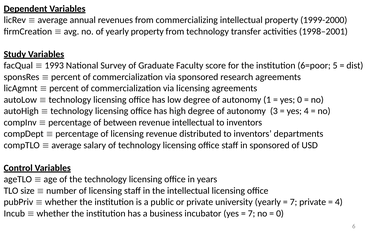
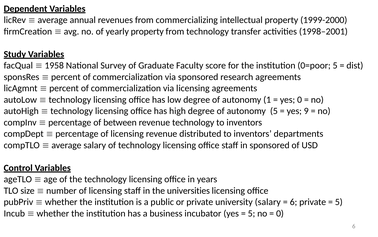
1993: 1993 -> 1958
6=poor: 6=poor -> 0=poor
autonomy 3: 3 -> 5
yes 4: 4 -> 9
revenue intellectual: intellectual -> technology
the intellectual: intellectual -> universities
university yearly: yearly -> salary
7 at (293, 201): 7 -> 6
4 at (339, 201): 4 -> 5
7 at (252, 213): 7 -> 5
